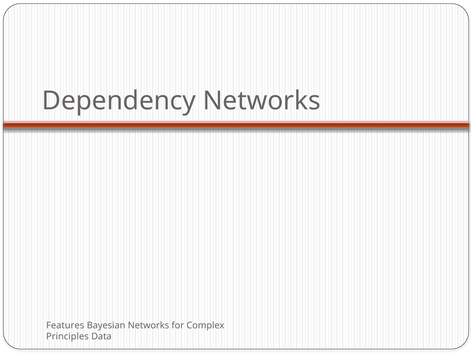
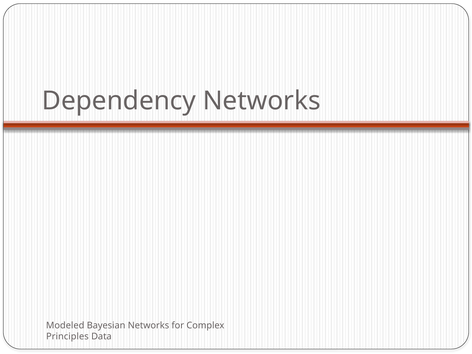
Features: Features -> Modeled
